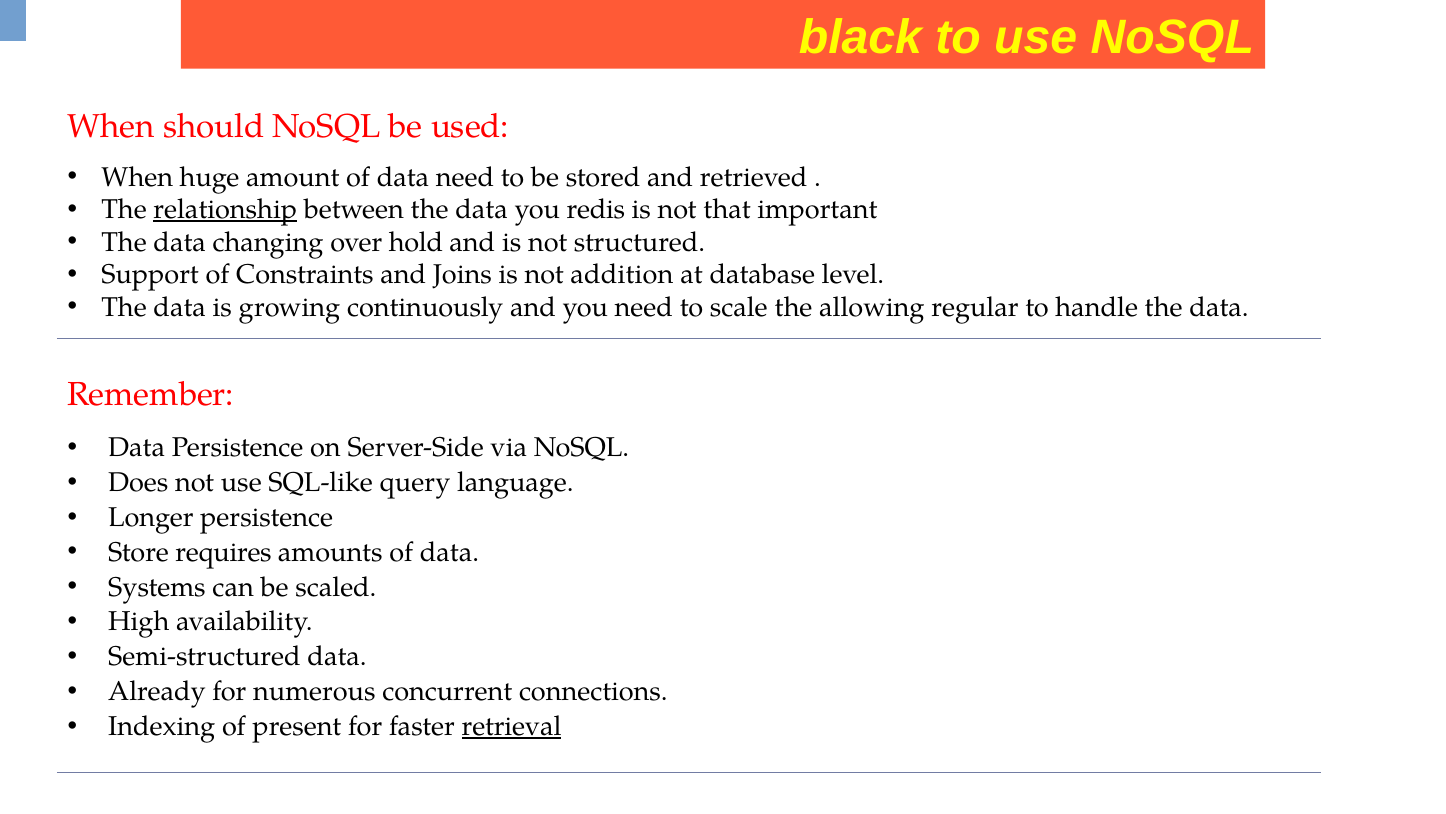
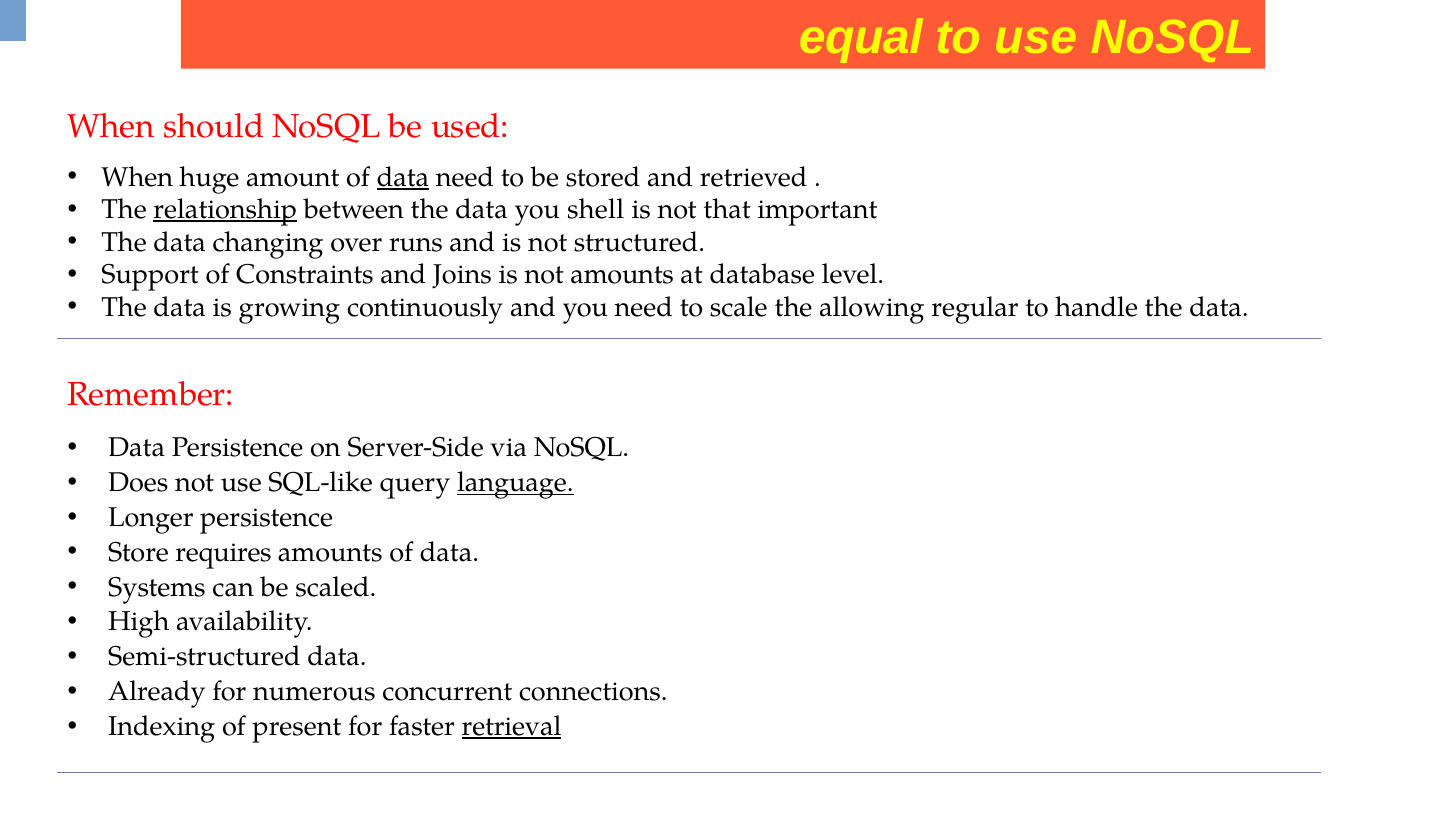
black: black -> equal
data at (403, 177) underline: none -> present
redis: redis -> shell
hold: hold -> runs
not addition: addition -> amounts
language underline: none -> present
